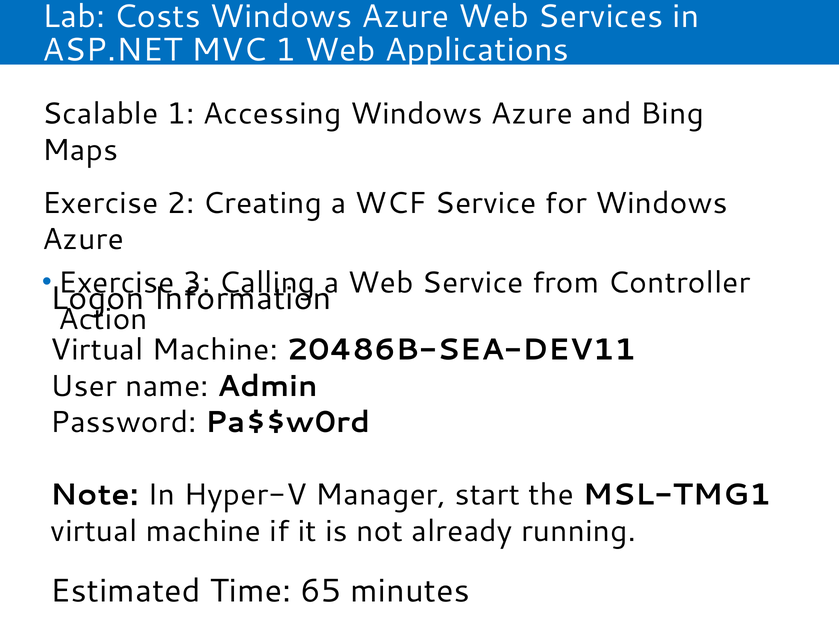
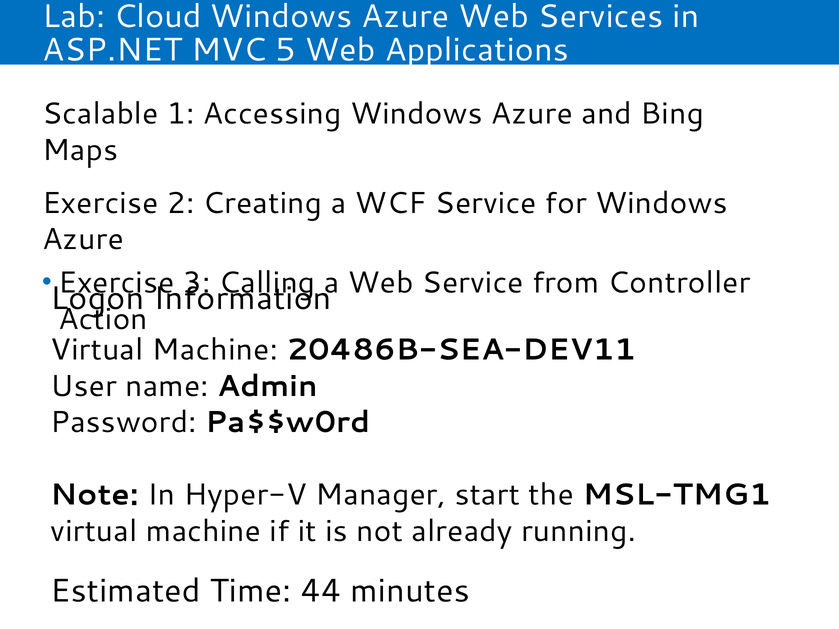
Costs: Costs -> Cloud
MVC 1: 1 -> 5
65: 65 -> 44
